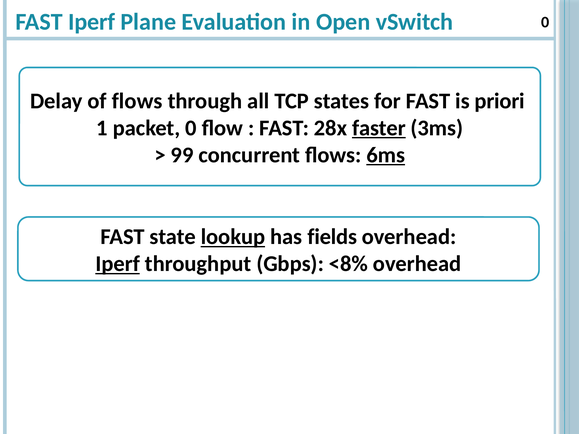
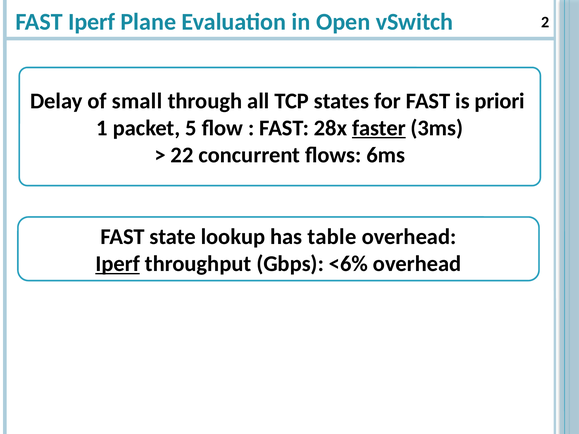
vSwitch 0: 0 -> 2
of flows: flows -> small
packet 0: 0 -> 5
99: 99 -> 22
6ms underline: present -> none
lookup underline: present -> none
fields: fields -> table
<8%: <8% -> <6%
